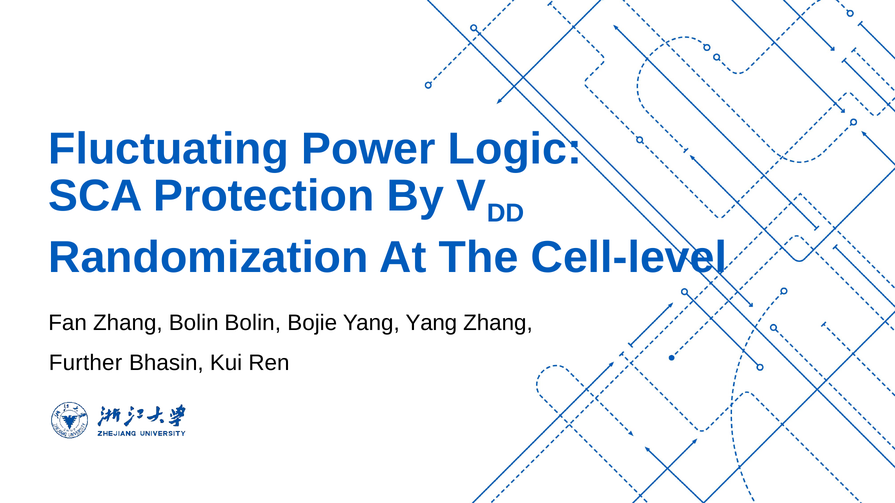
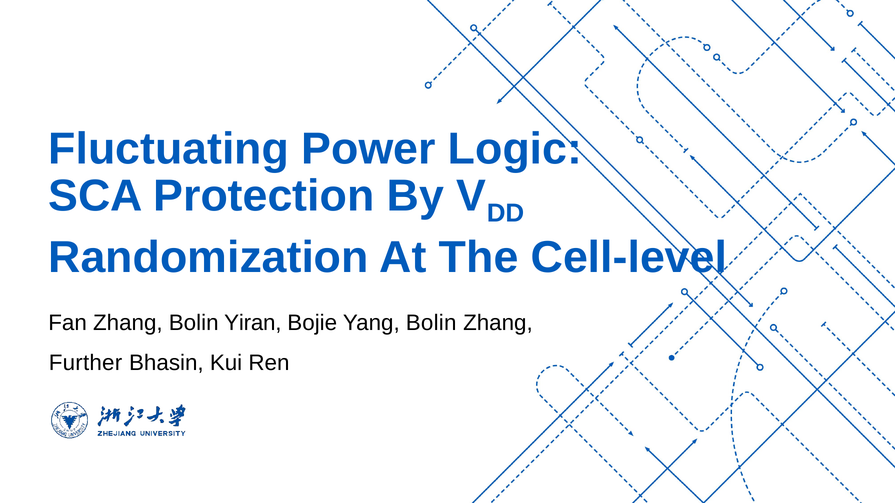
Bolin Bolin: Bolin -> Yiran
Yang Yang: Yang -> Bolin
